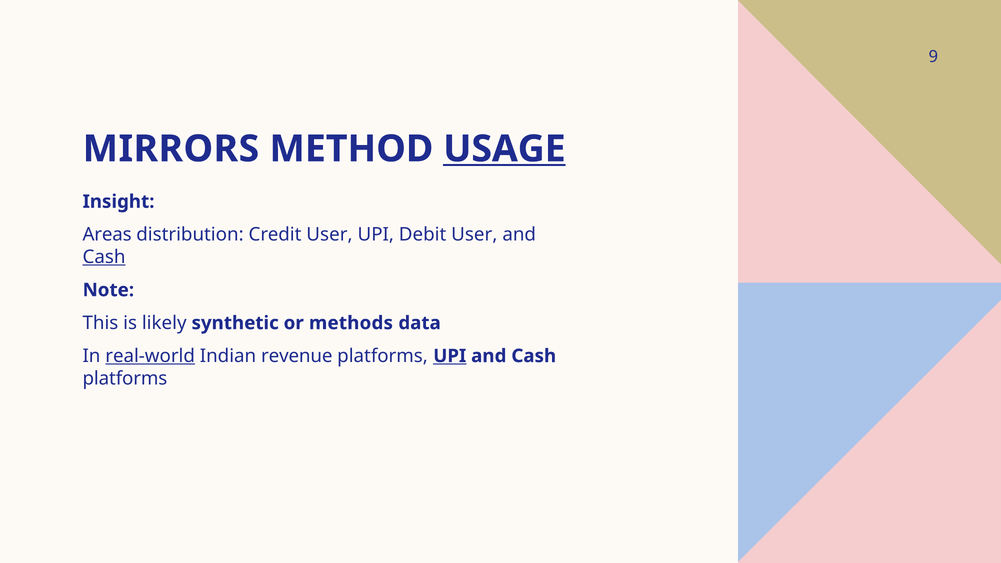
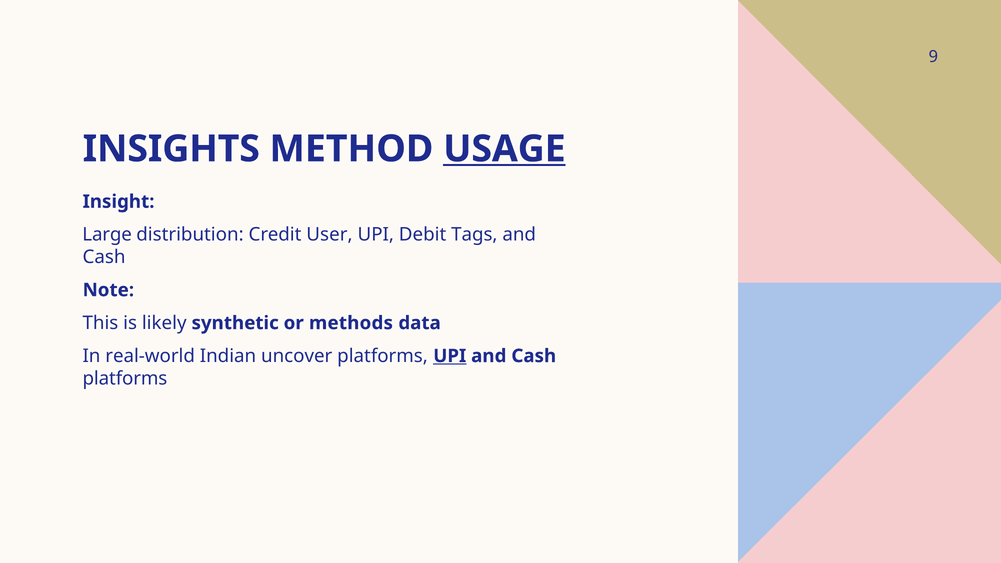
MIRRORS: MIRRORS -> INSIGHTS
Areas: Areas -> Large
Debit User: User -> Tags
Cash at (104, 257) underline: present -> none
real-world underline: present -> none
revenue: revenue -> uncover
